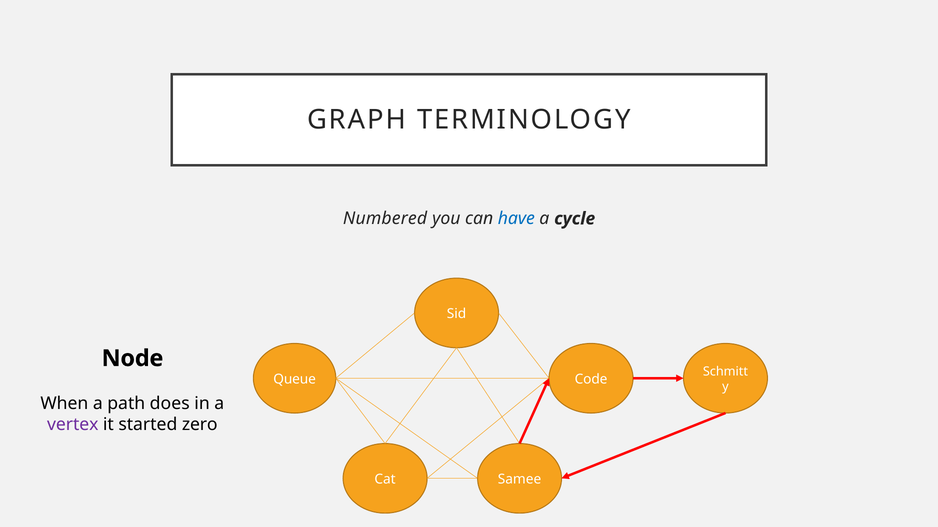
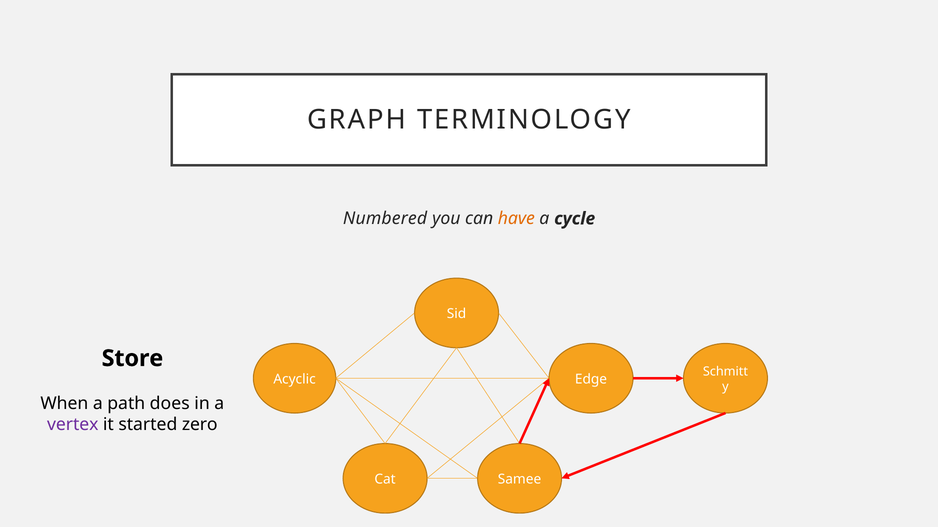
have colour: blue -> orange
Node: Node -> Store
Queue: Queue -> Acyclic
Code: Code -> Edge
